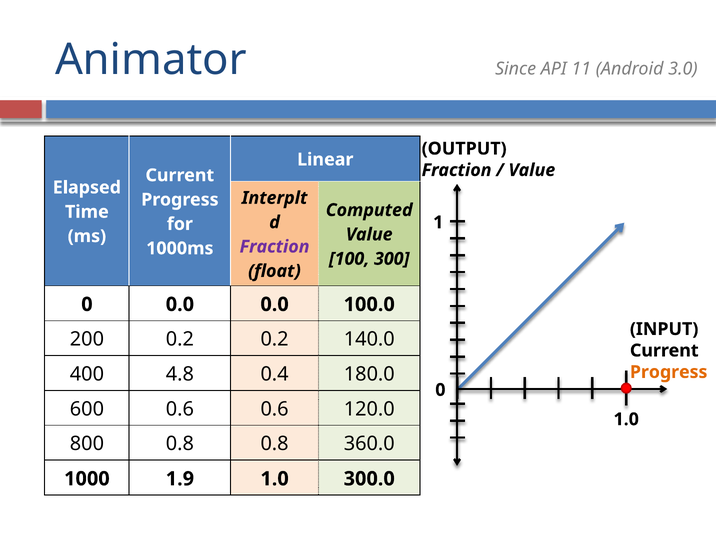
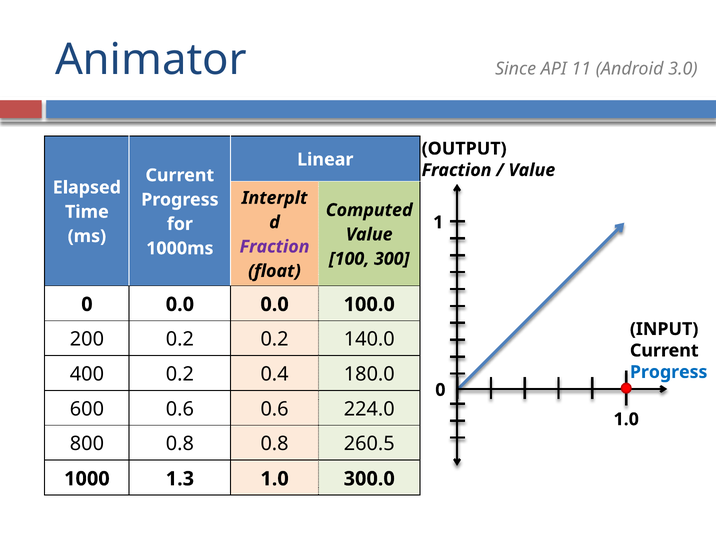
400 4.8: 4.8 -> 0.2
Progress at (669, 372) colour: orange -> blue
120.0: 120.0 -> 224.0
360.0: 360.0 -> 260.5
1.9: 1.9 -> 1.3
